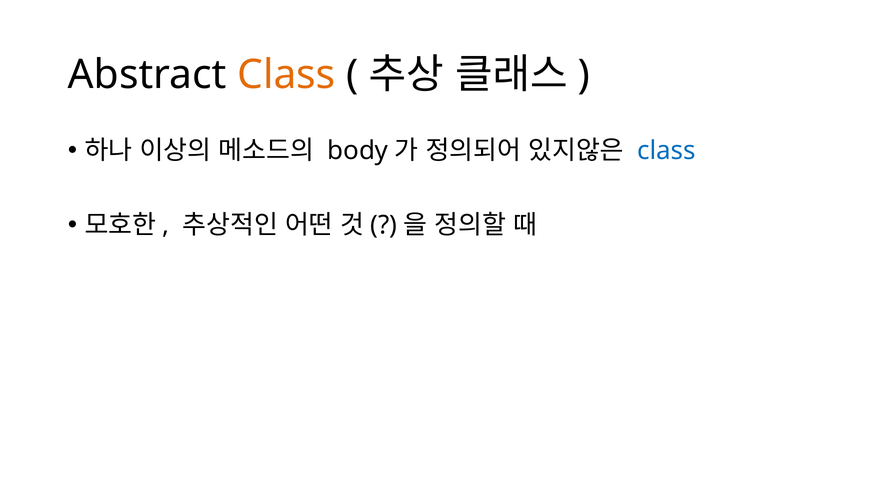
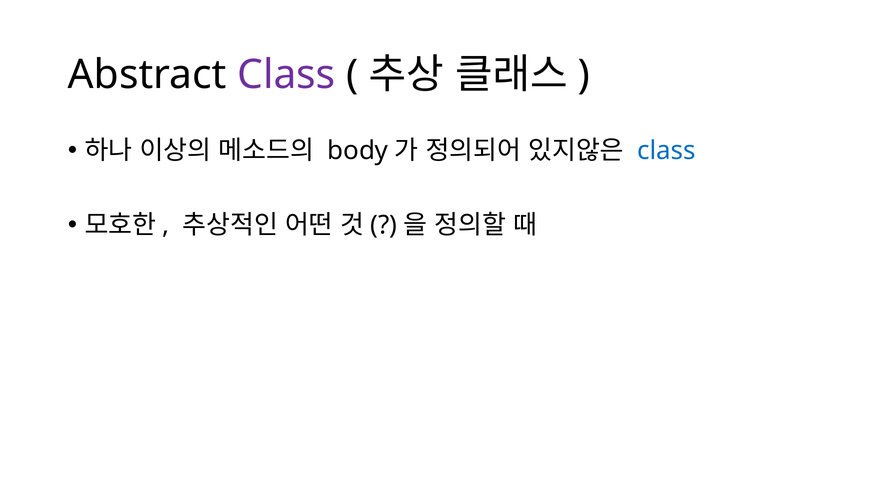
Class at (286, 75) colour: orange -> purple
